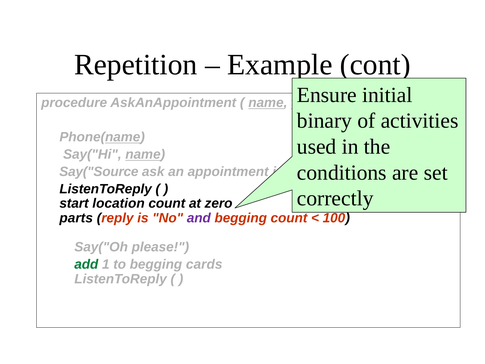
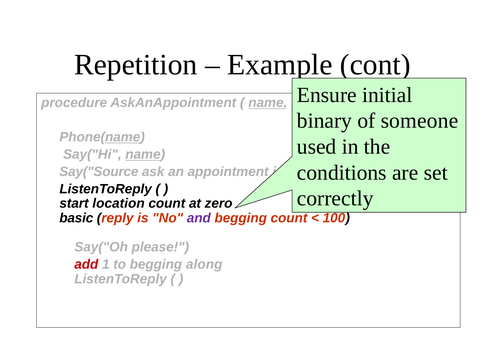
activities: activities -> someone
parts: parts -> basic
add colour: green -> red
cards: cards -> along
